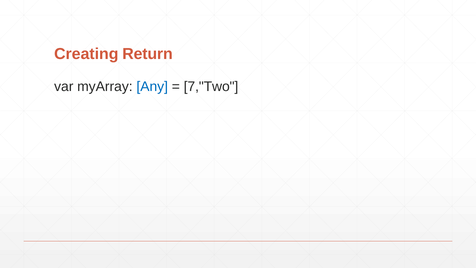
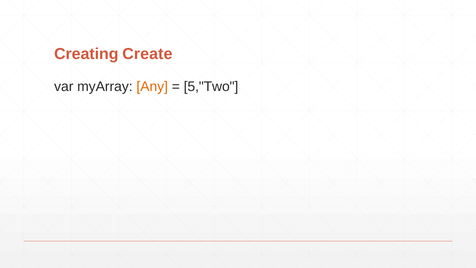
Return: Return -> Create
Any colour: blue -> orange
7,"Two: 7,"Two -> 5,"Two
